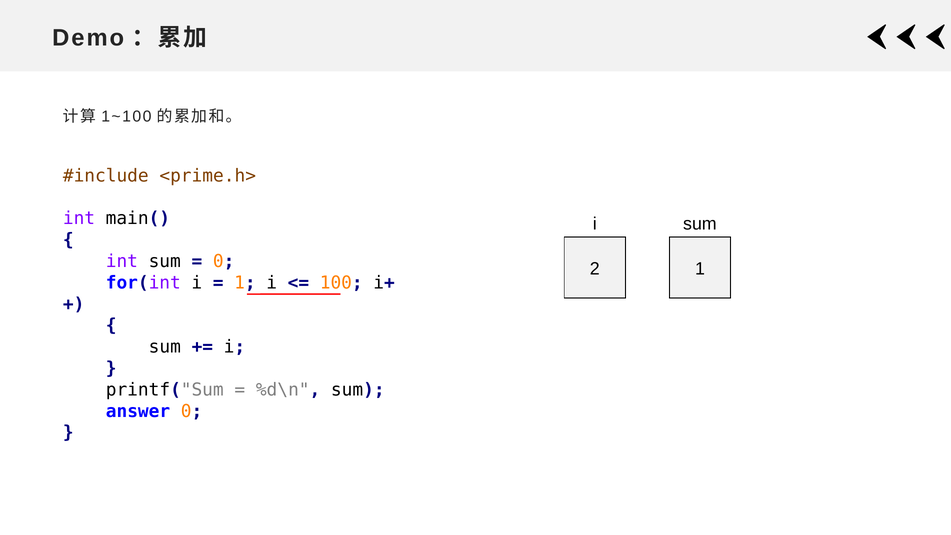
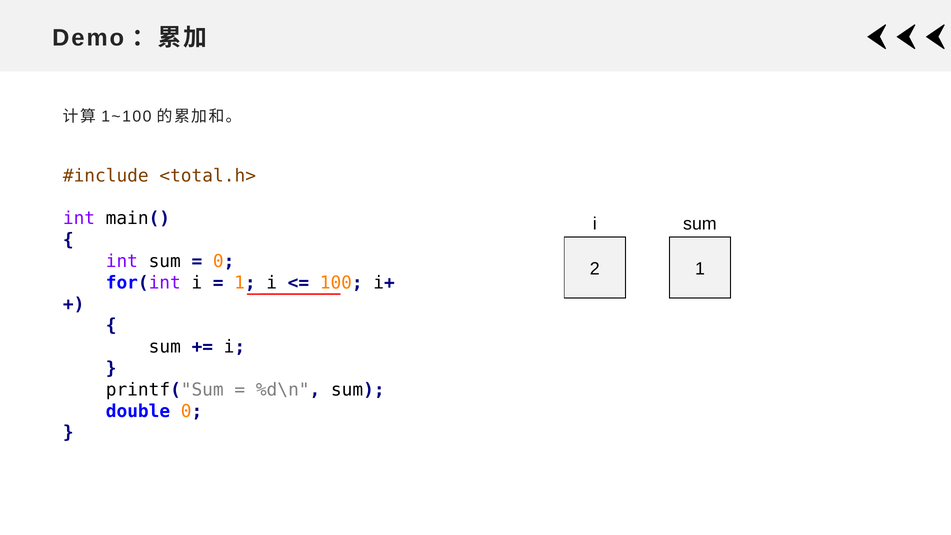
<prime.h>: <prime.h> -> <total.h>
answer: answer -> double
